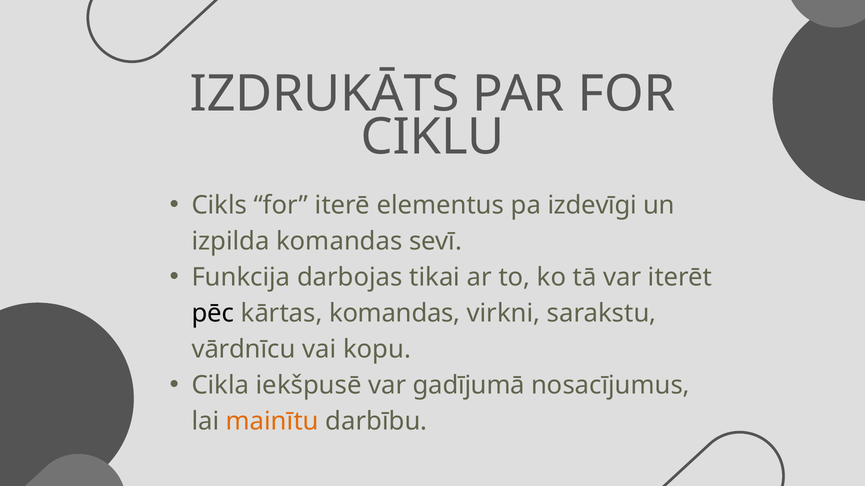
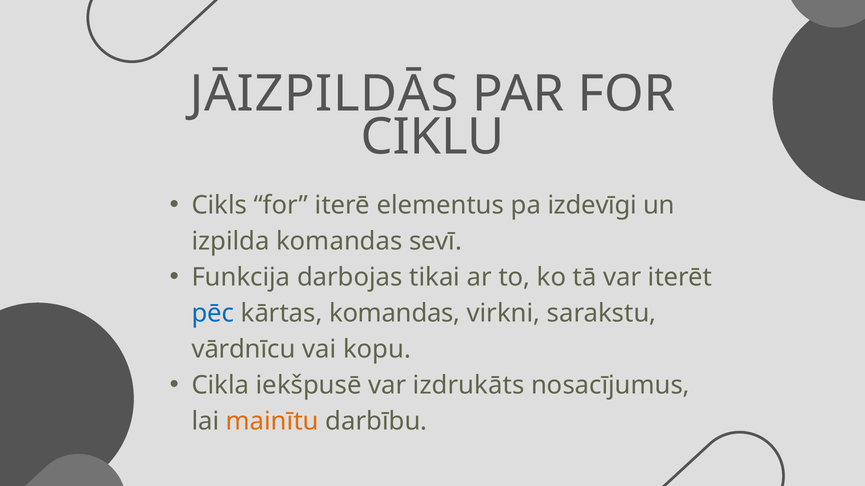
IZDRUKĀTS: IZDRUKĀTS -> JĀIZPILDĀS
pēc colour: black -> blue
gadījumā: gadījumā -> izdrukāts
